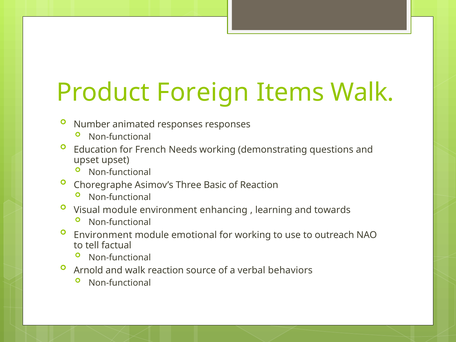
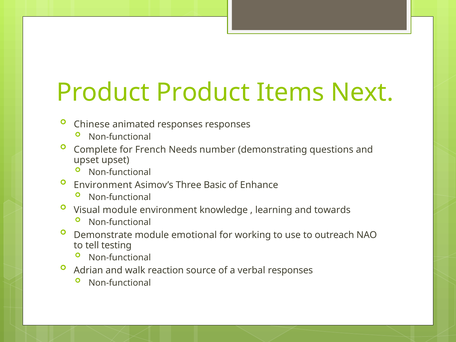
Product Foreign: Foreign -> Product
Items Walk: Walk -> Next
Number: Number -> Chinese
Education: Education -> Complete
Needs working: working -> number
Choregraphe at (103, 185): Choregraphe -> Environment
of Reaction: Reaction -> Enhance
enhancing: enhancing -> knowledge
Environment at (103, 235): Environment -> Demonstrate
factual: factual -> testing
Arnold: Arnold -> Adrian
verbal behaviors: behaviors -> responses
